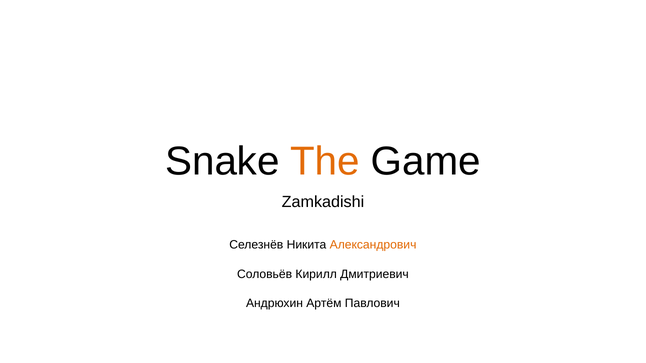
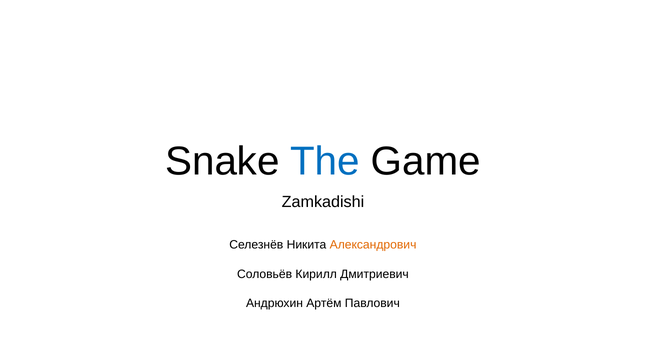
The colour: orange -> blue
